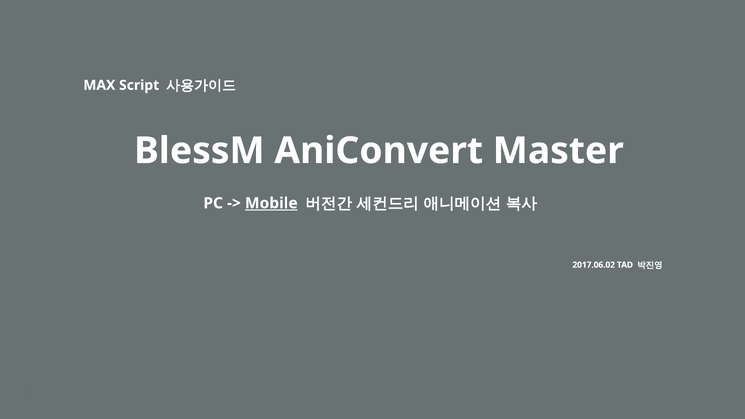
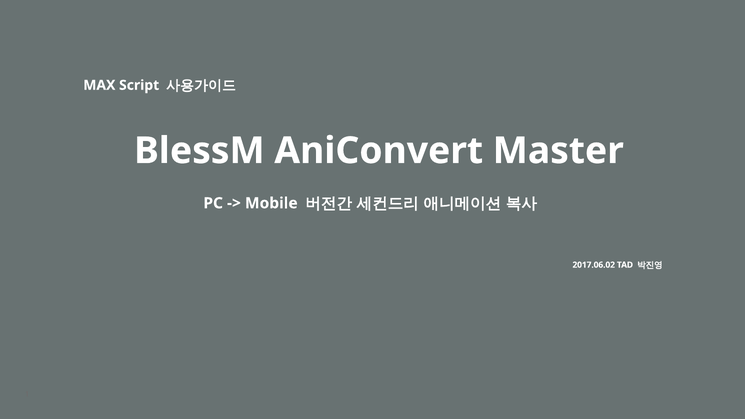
Mobile underline: present -> none
